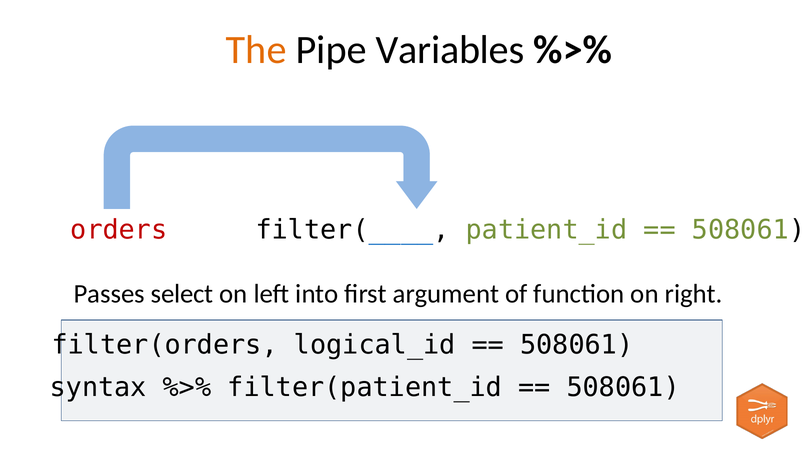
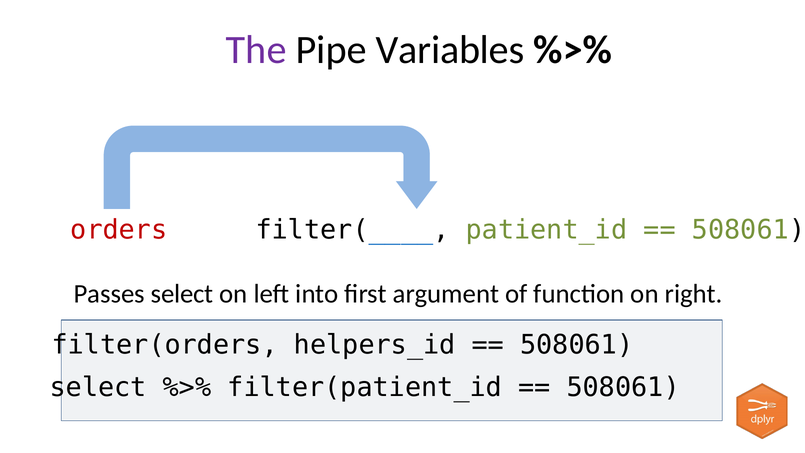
The colour: orange -> purple
logical_id: logical_id -> helpers_id
syntax at (98, 387): syntax -> select
